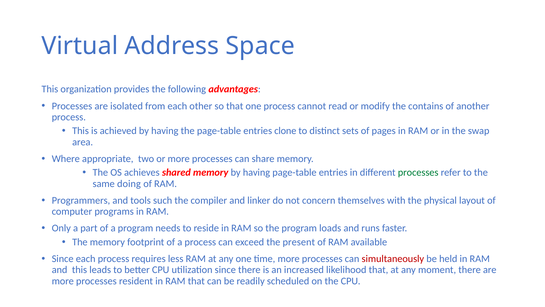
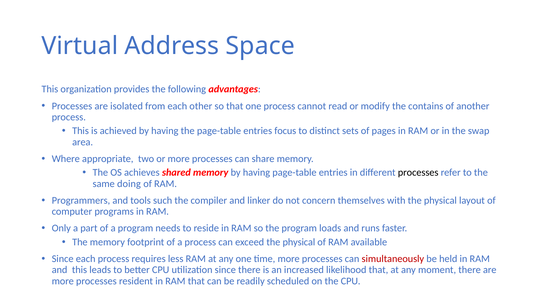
clone: clone -> focus
processes at (418, 172) colour: green -> black
exceed the present: present -> physical
